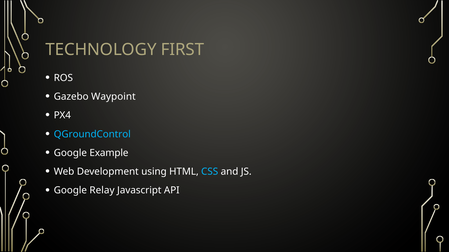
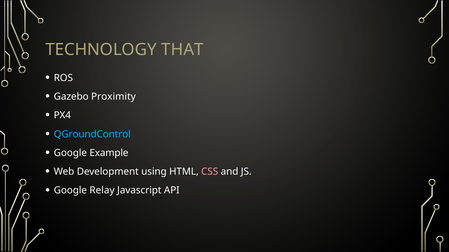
FIRST: FIRST -> THAT
Waypoint: Waypoint -> Proximity
CSS colour: light blue -> pink
